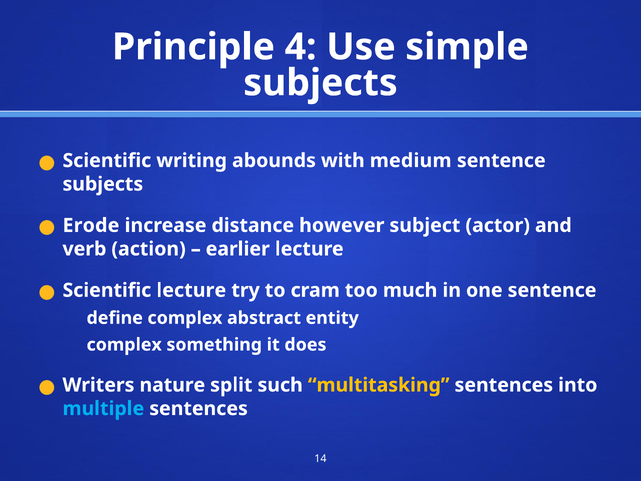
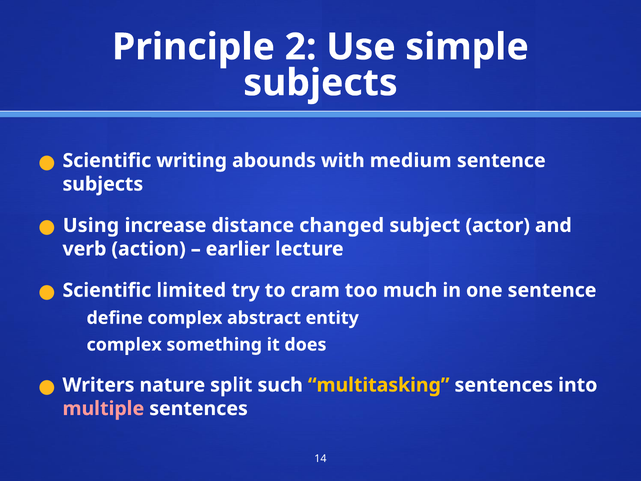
4: 4 -> 2
Erode: Erode -> Using
however: however -> changed
Scientific lecture: lecture -> limited
multiple colour: light blue -> pink
